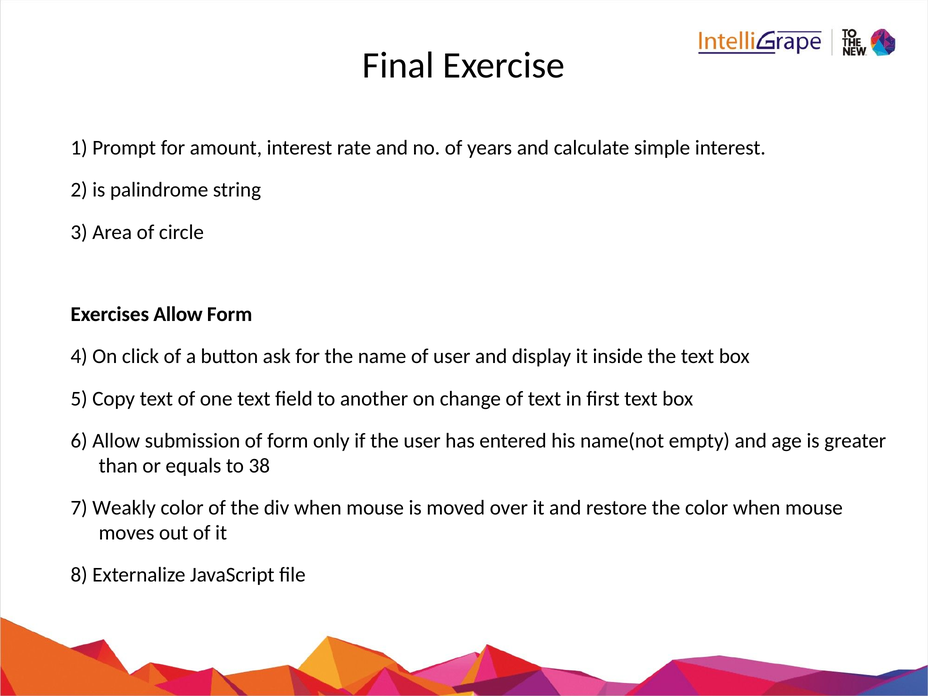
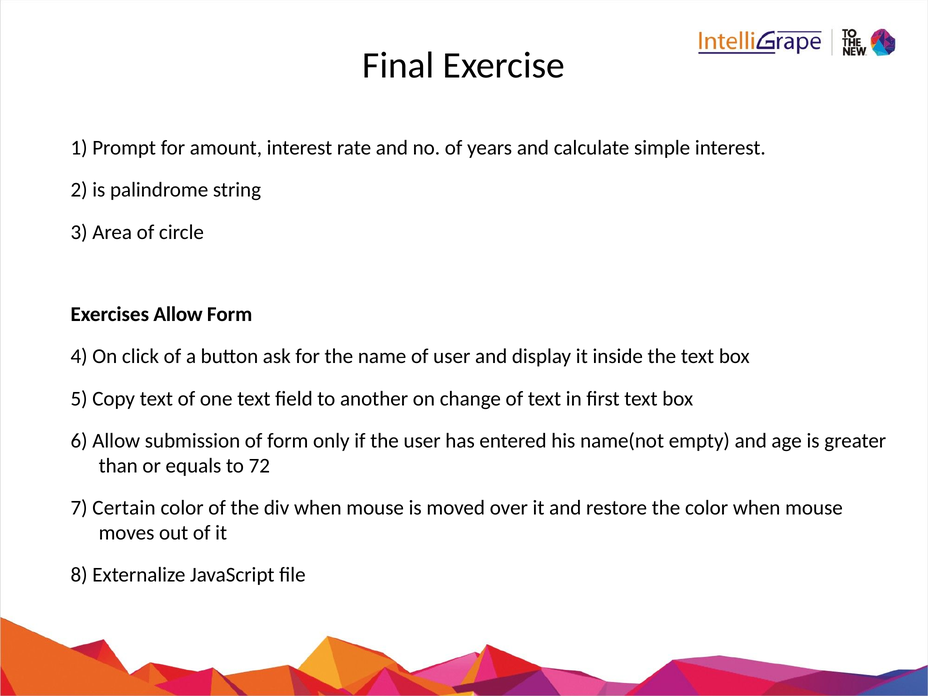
38: 38 -> 72
Weakly: Weakly -> Certain
